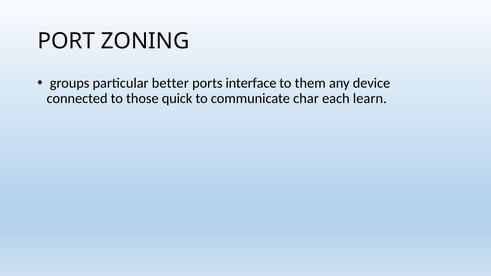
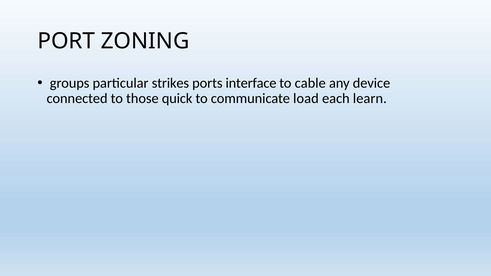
better: better -> strikes
them: them -> cable
char: char -> load
